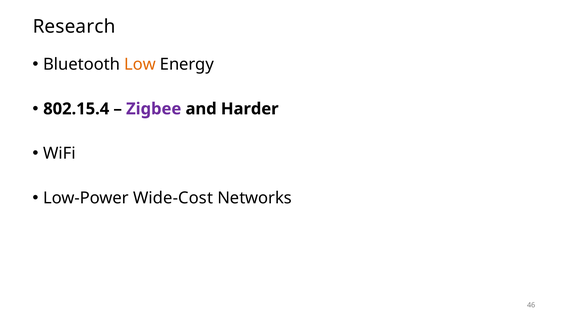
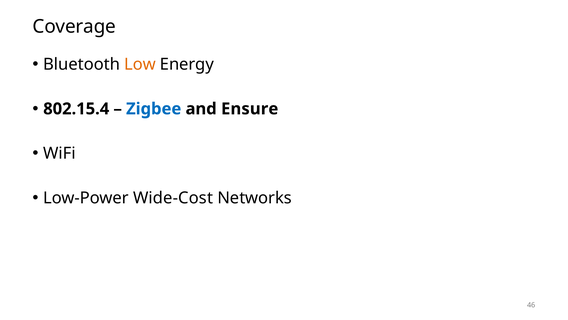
Research: Research -> Coverage
Zigbee colour: purple -> blue
Harder: Harder -> Ensure
